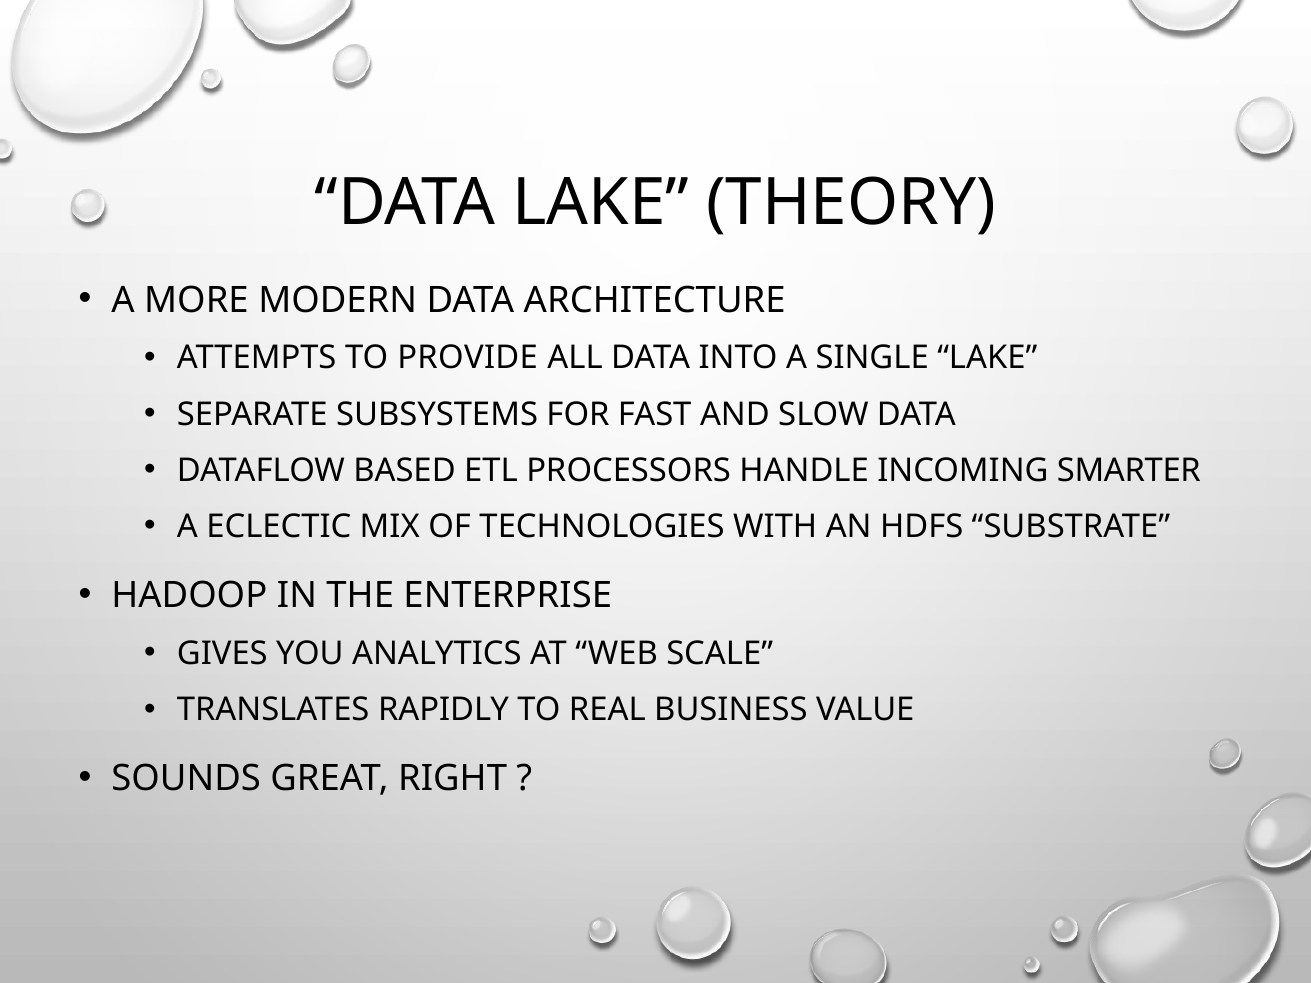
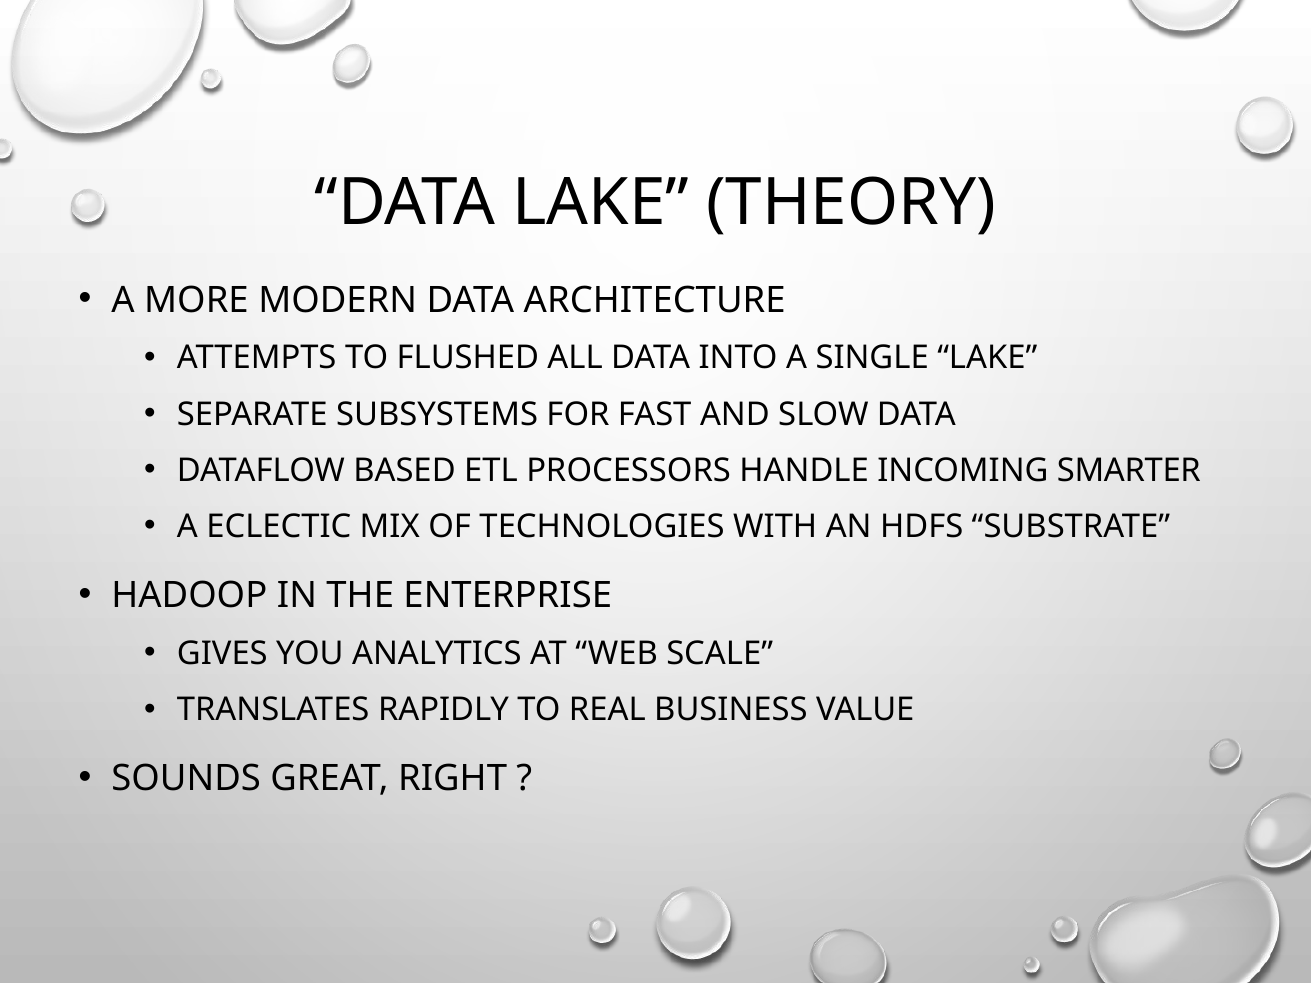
PROVIDE: PROVIDE -> FLUSHED
